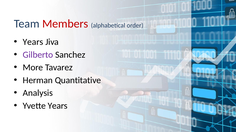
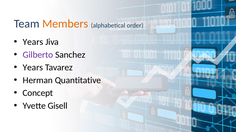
Members colour: red -> orange
More at (33, 68): More -> Years
Analysis: Analysis -> Concept
Yvette Years: Years -> Gisell
